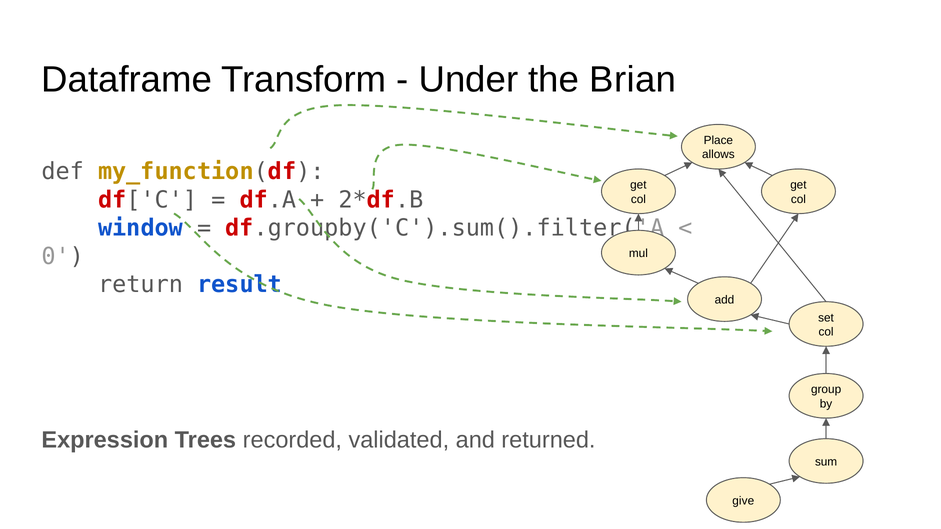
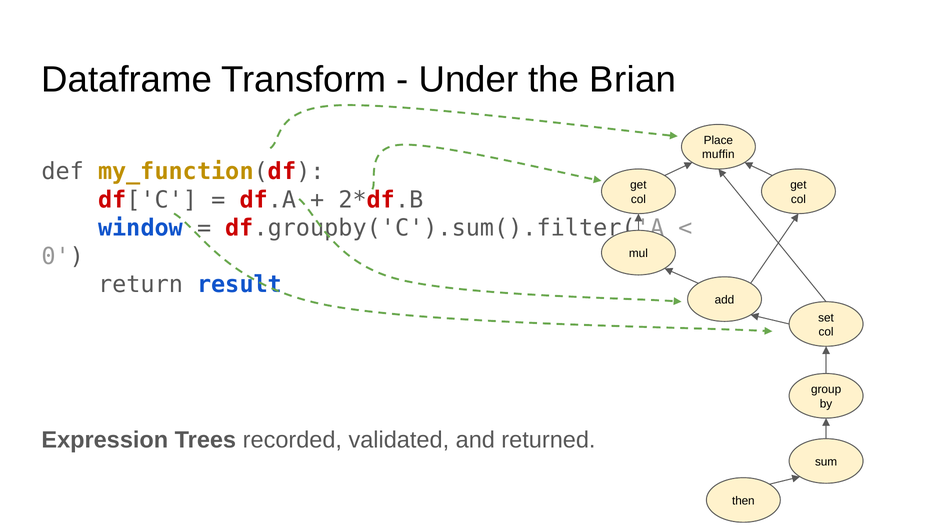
allows: allows -> muffin
give: give -> then
